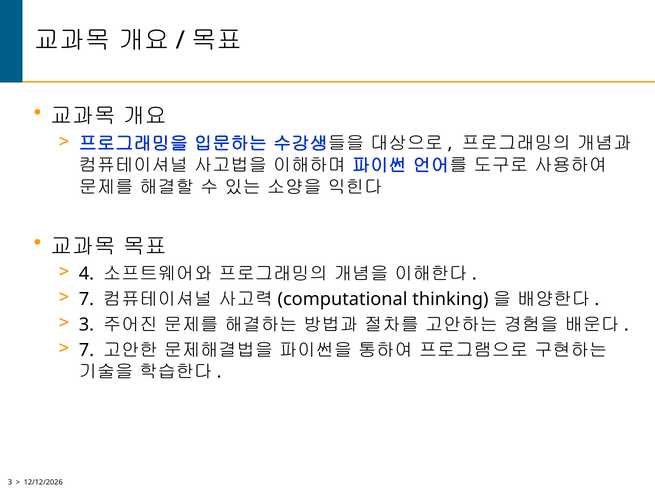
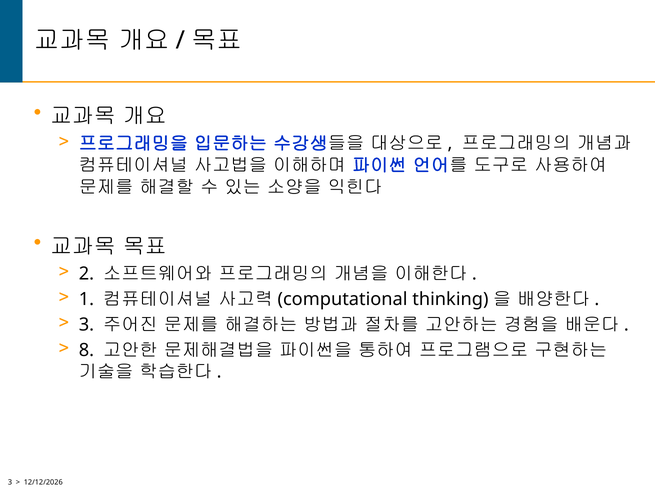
4: 4 -> 2
7 at (86, 299): 7 -> 1
7 at (86, 350): 7 -> 8
